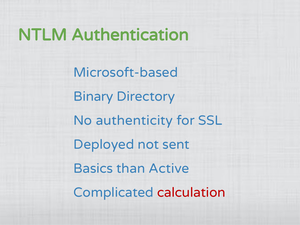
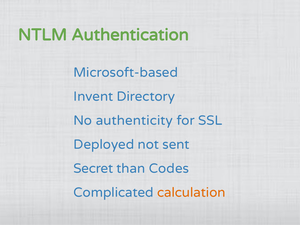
Binary: Binary -> Invent
Basics: Basics -> Secret
Active: Active -> Codes
calculation colour: red -> orange
